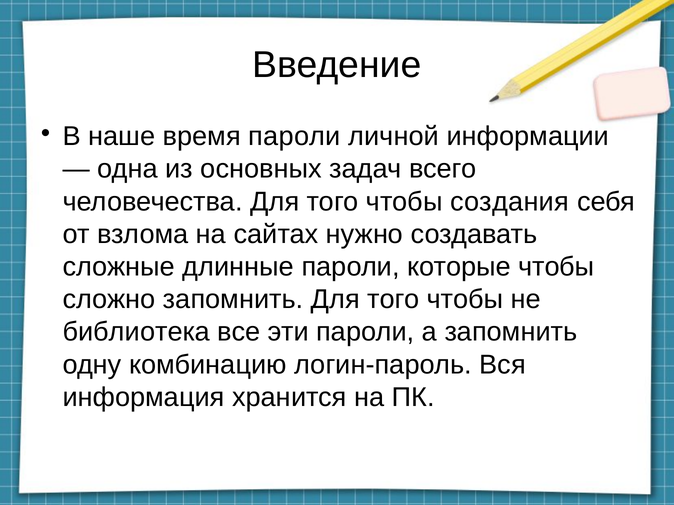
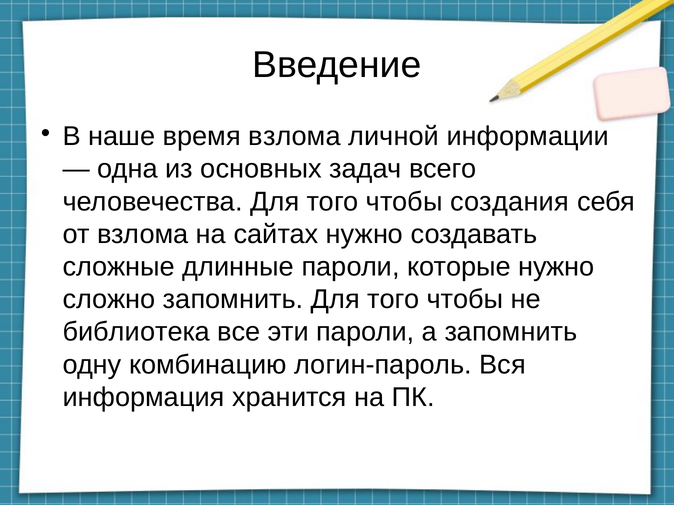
время пароли: пароли -> взлома
которые чтобы: чтобы -> нужно
